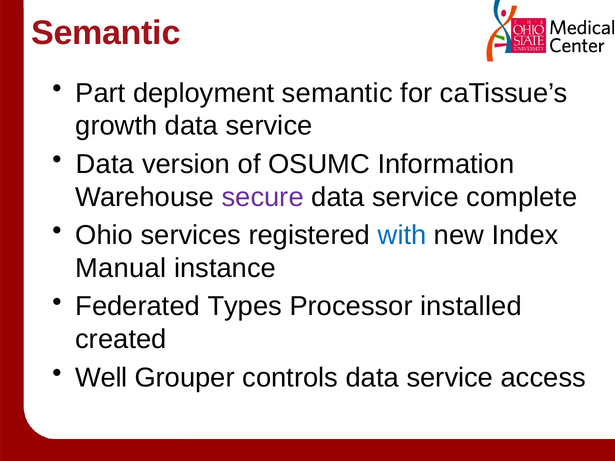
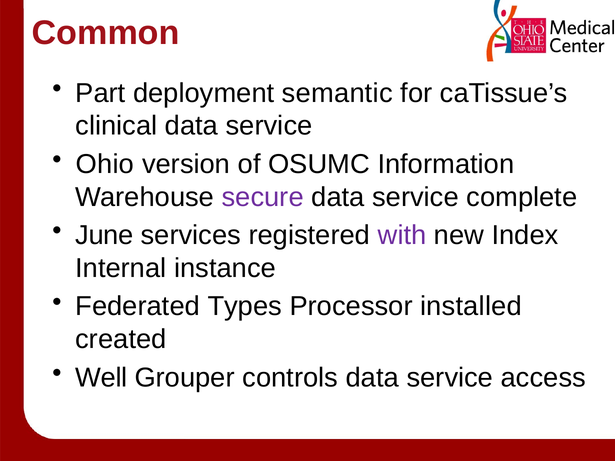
Semantic at (106, 33): Semantic -> Common
growth: growth -> clinical
Data at (105, 164): Data -> Ohio
Ohio: Ohio -> June
with colour: blue -> purple
Manual: Manual -> Internal
